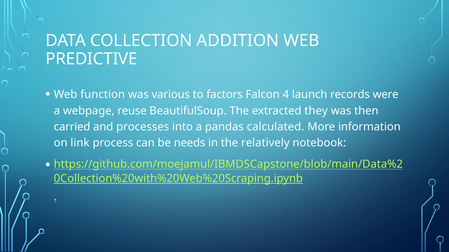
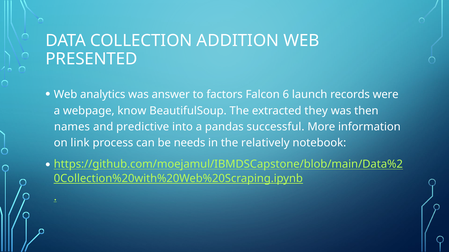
PREDICTIVE: PREDICTIVE -> PRESENTED
function: function -> analytics
various: various -> answer
4: 4 -> 6
reuse: reuse -> know
carried: carried -> names
processes: processes -> predictive
calculated: calculated -> successful
